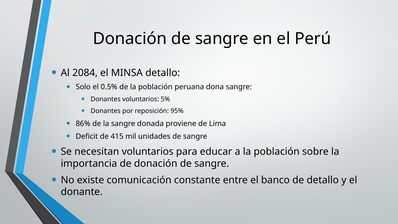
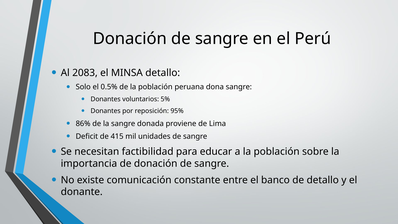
2084: 2084 -> 2083
necesitan voluntarios: voluntarios -> factibilidad
